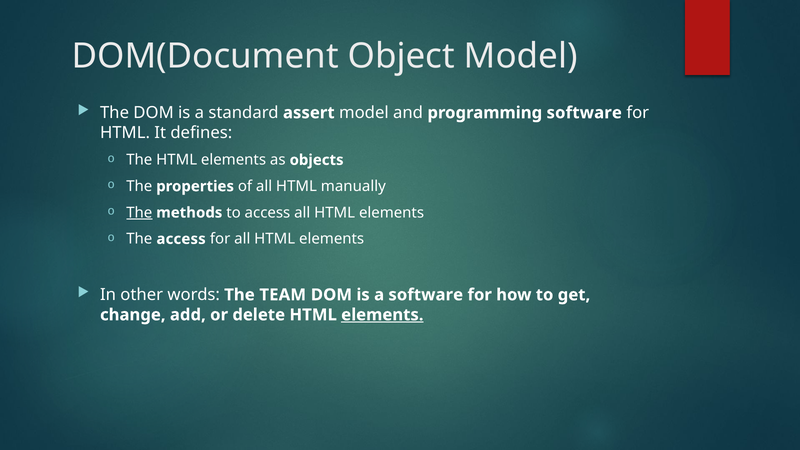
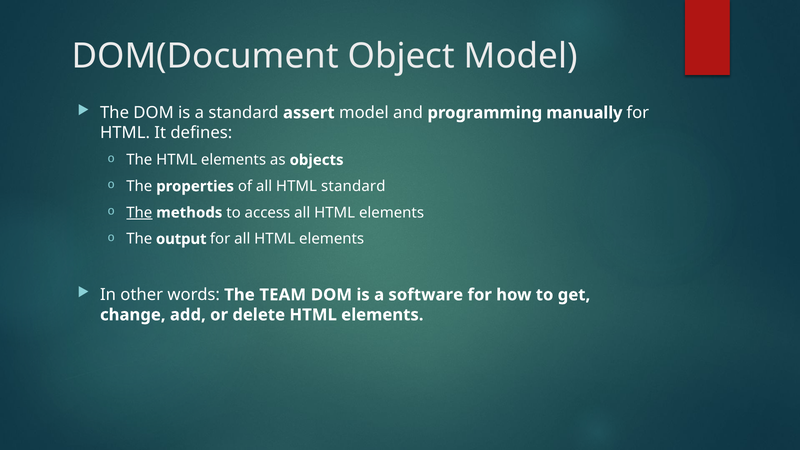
programming software: software -> manually
HTML manually: manually -> standard
The access: access -> output
elements at (382, 315) underline: present -> none
